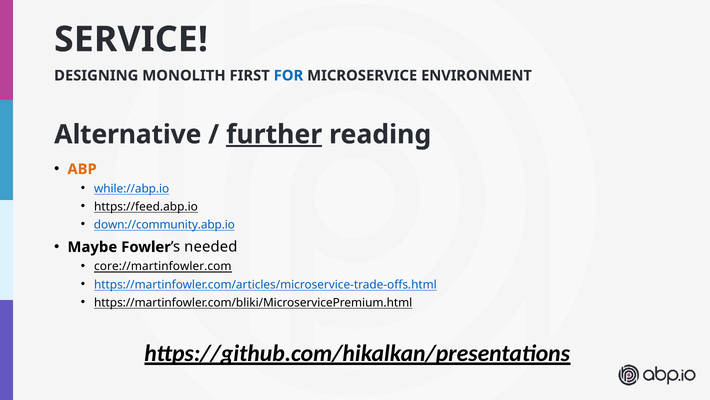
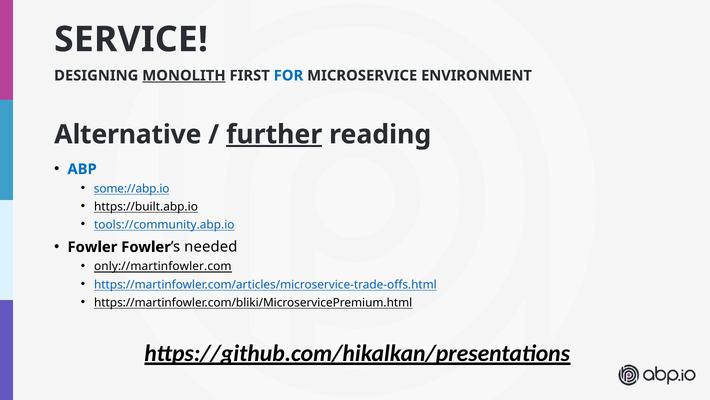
MONOLITH underline: none -> present
ABP colour: orange -> blue
while://abp.io: while://abp.io -> some://abp.io
https://feed.abp.io: https://feed.abp.io -> https://built.abp.io
down://community.abp.io: down://community.abp.io -> tools://community.abp.io
Maybe at (92, 247): Maybe -> Fowler
core://martinfowler.com: core://martinfowler.com -> only://martinfowler.com
